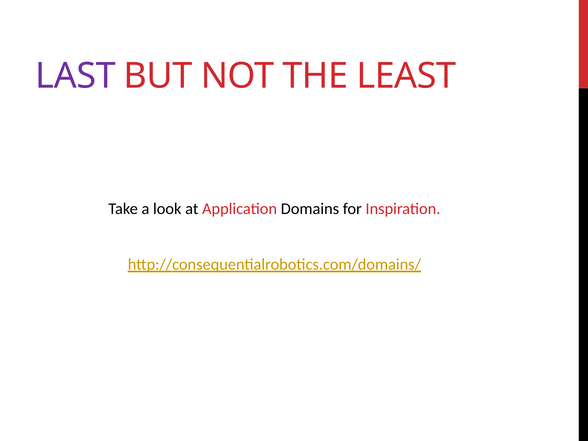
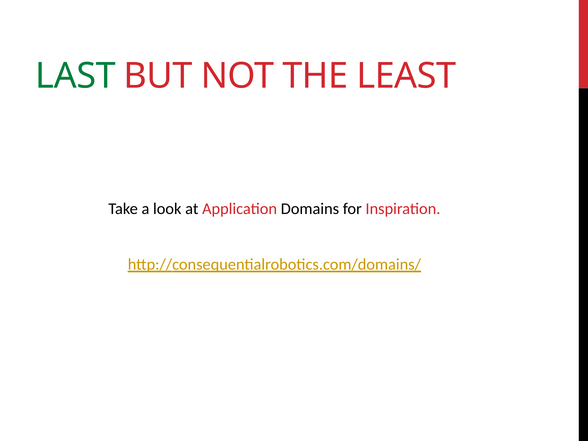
LAST colour: purple -> green
